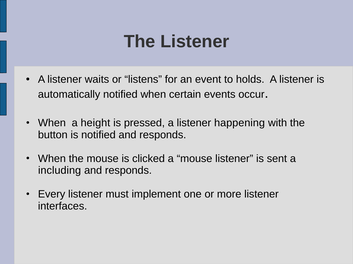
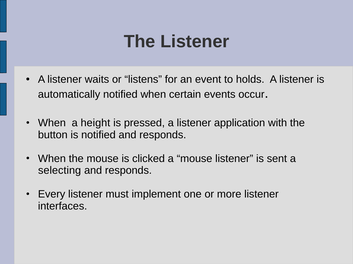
happening: happening -> application
including: including -> selecting
